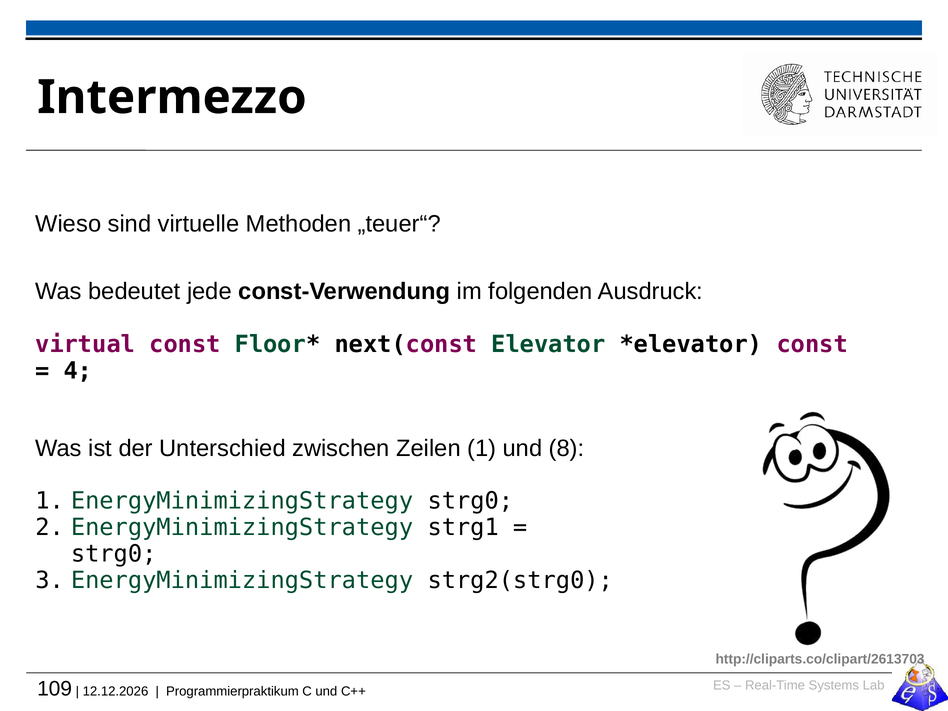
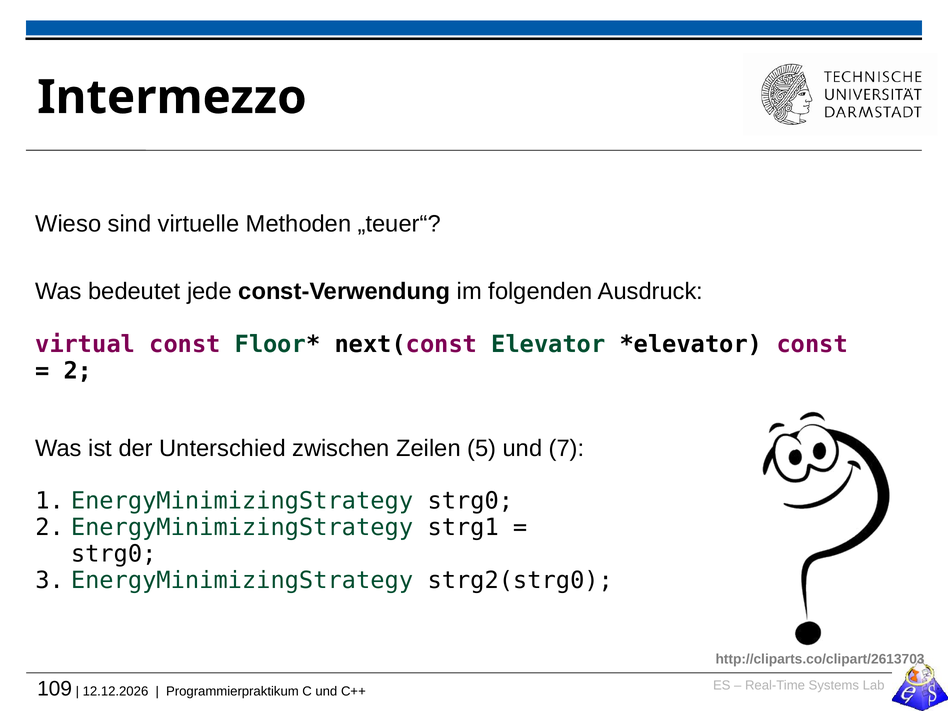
4 at (78, 371): 4 -> 2
Zeilen 1: 1 -> 5
8: 8 -> 7
